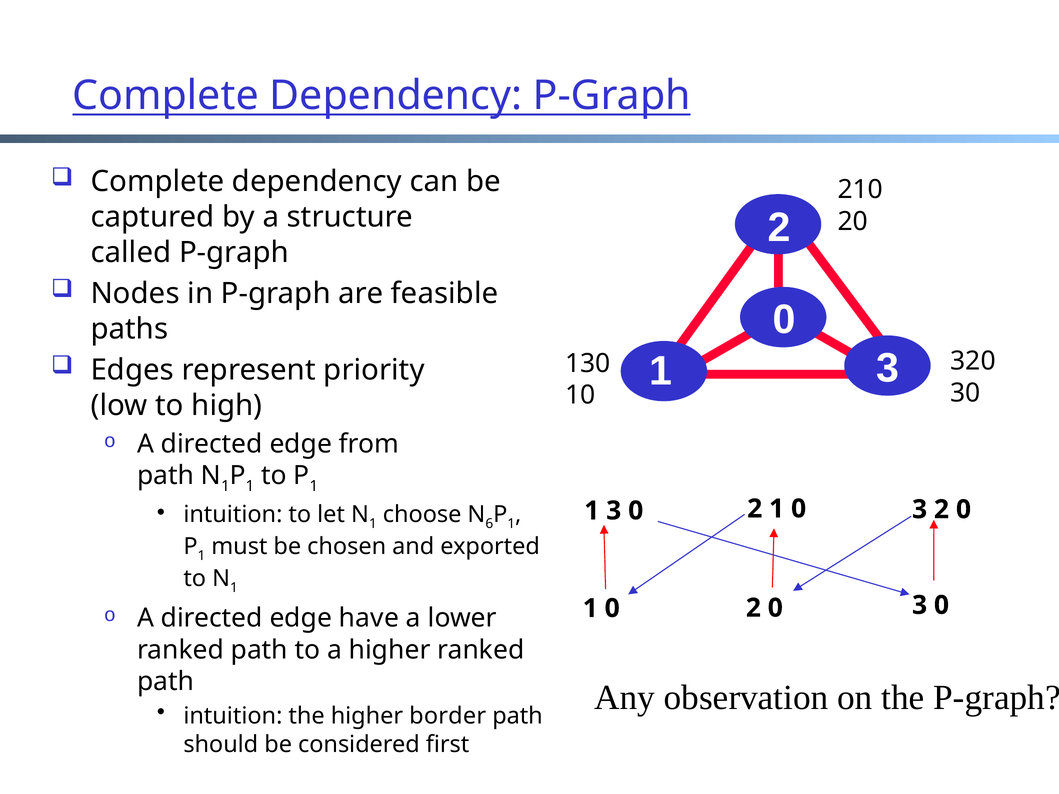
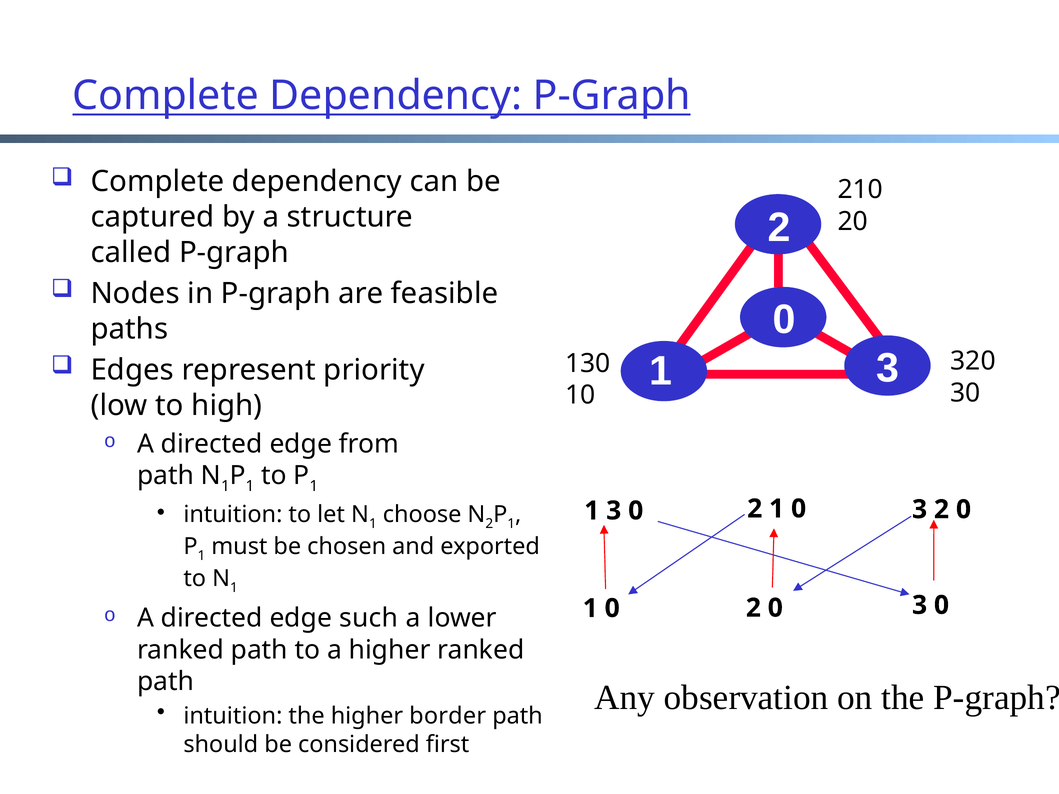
6 at (489, 524): 6 -> 2
have: have -> such
